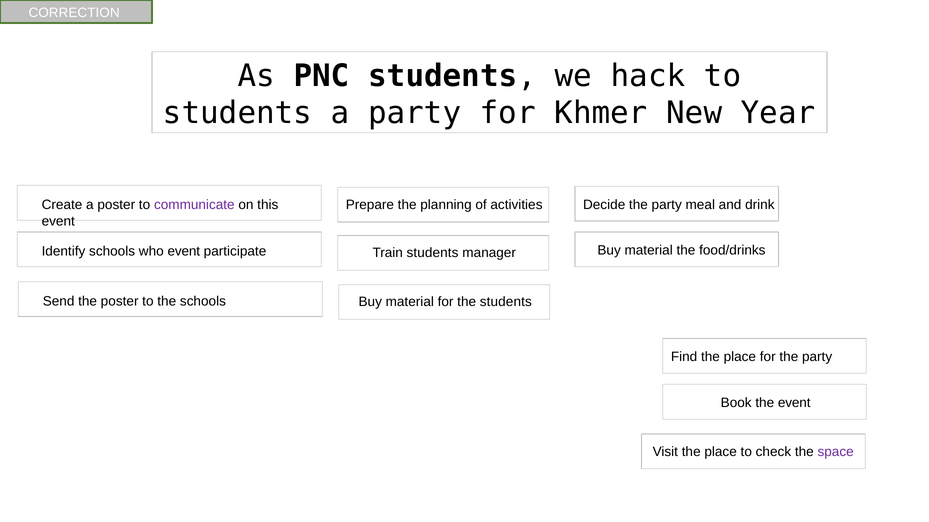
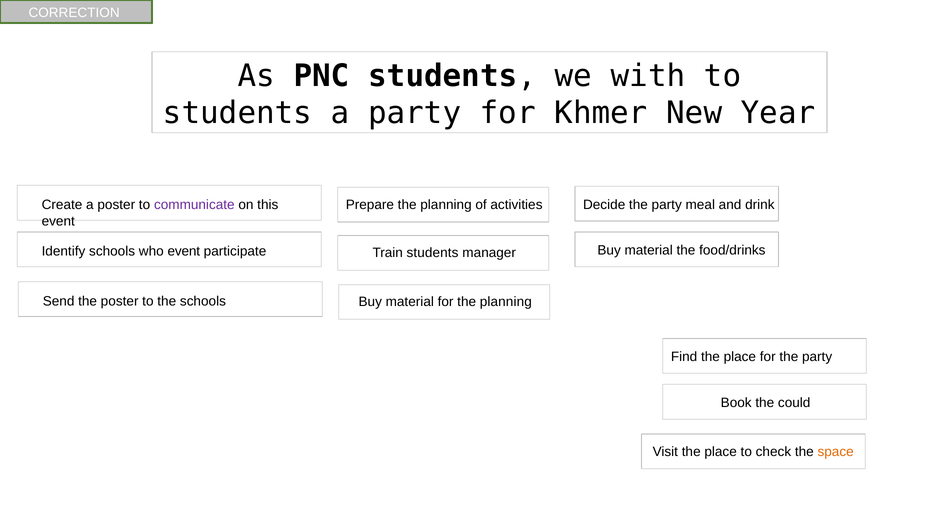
hack: hack -> with
for the students: students -> planning
the event: event -> could
space colour: purple -> orange
